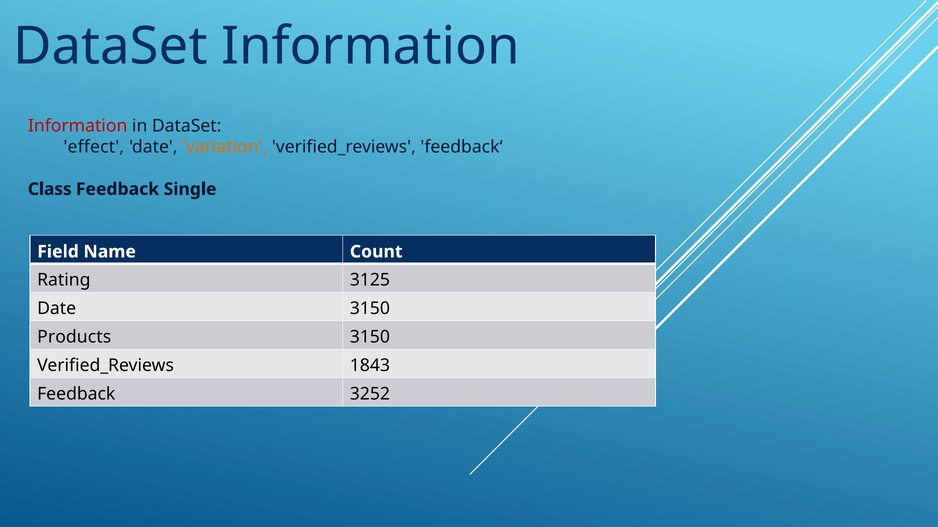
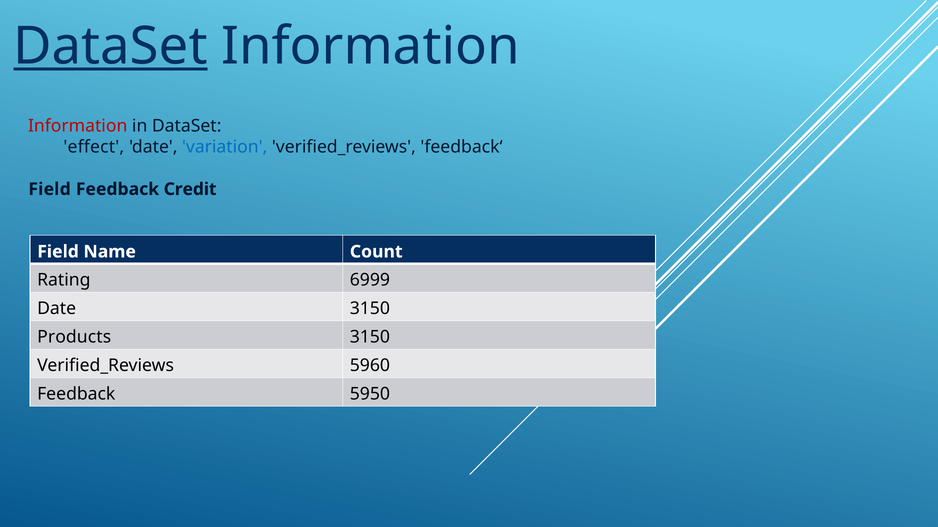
DataSet at (110, 46) underline: none -> present
variation colour: orange -> blue
Class at (50, 189): Class -> Field
Single: Single -> Credit
3125: 3125 -> 6999
1843: 1843 -> 5960
3252: 3252 -> 5950
